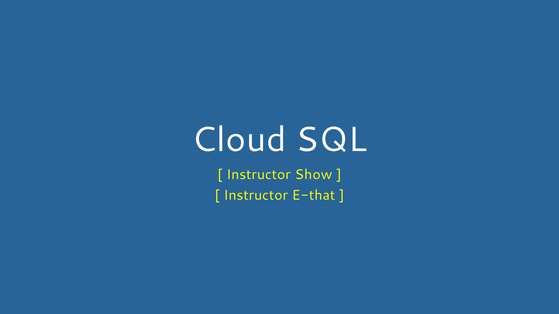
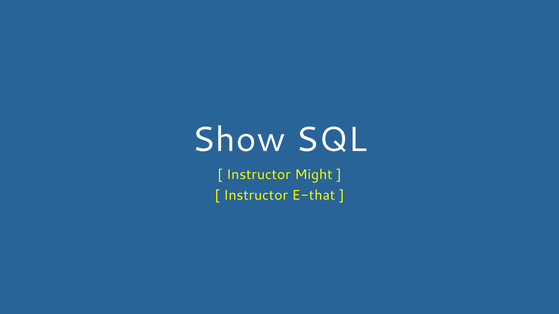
Cloud: Cloud -> Show
Show: Show -> Might
